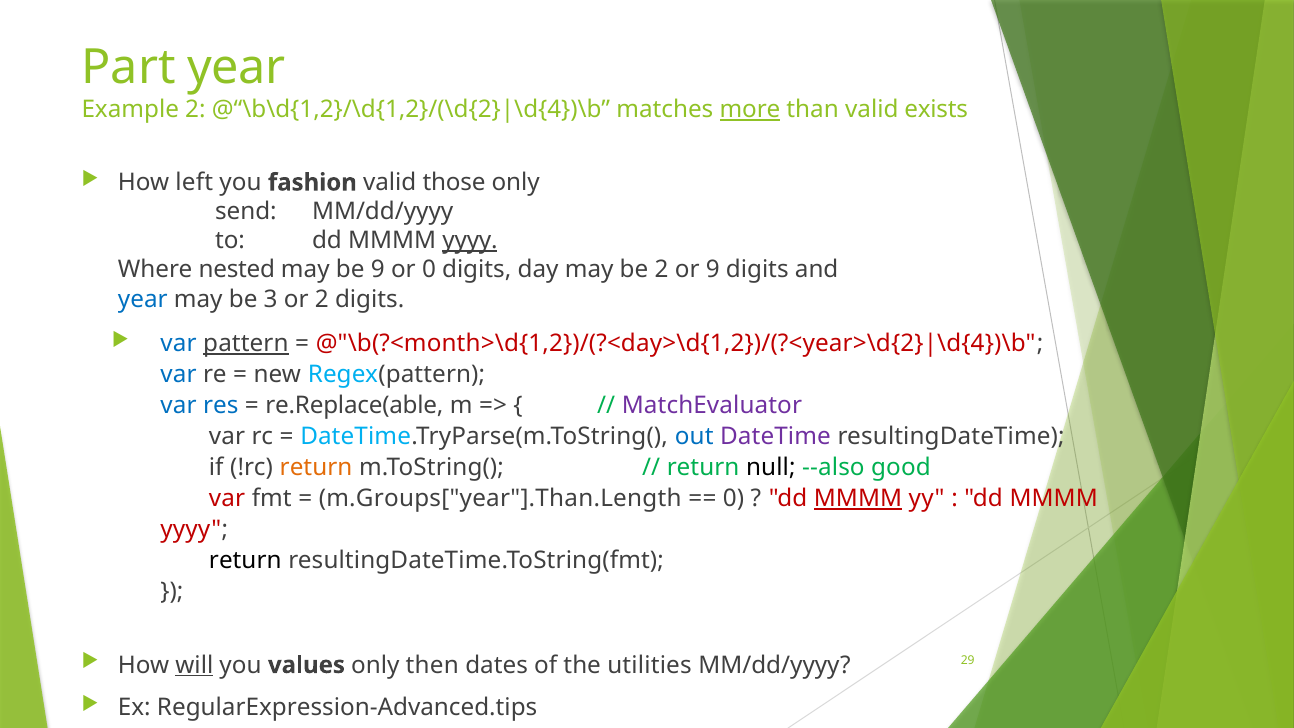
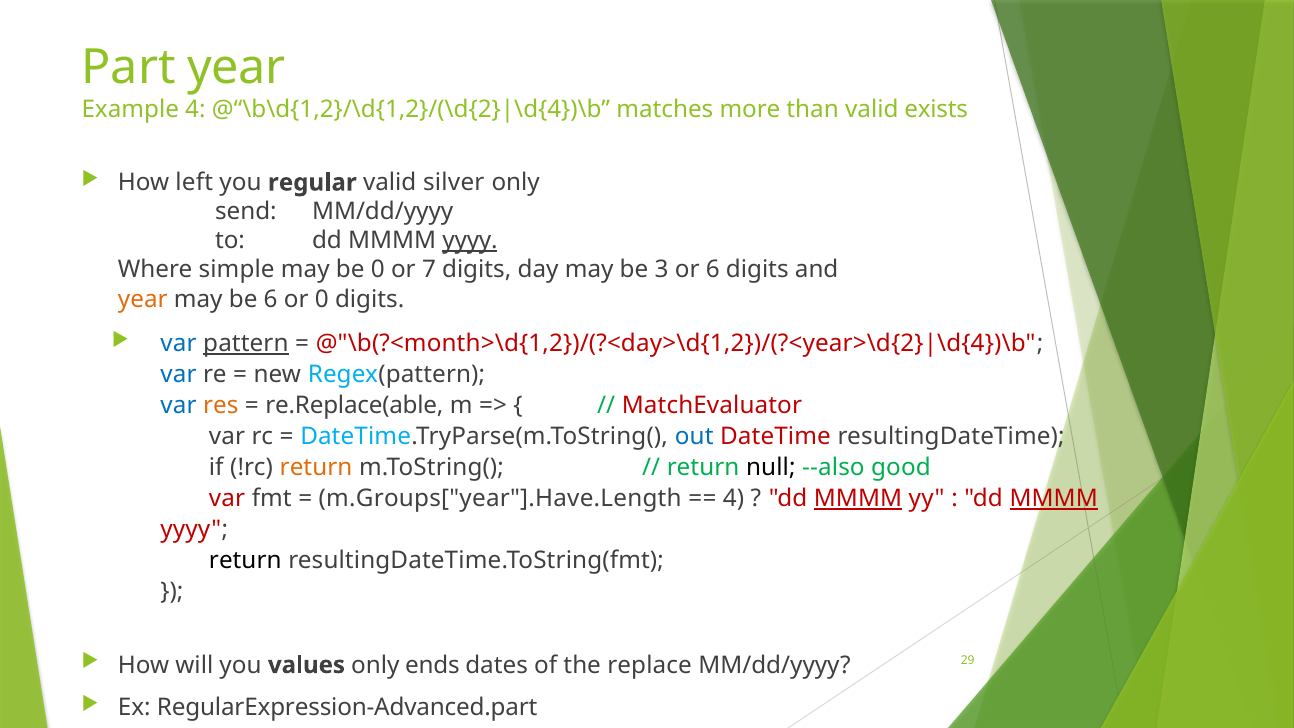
Example 2: 2 -> 4
more underline: present -> none
fashion: fashion -> regular
those: those -> silver
nested: nested -> simple
be 9: 9 -> 0
or 0: 0 -> 7
be 2: 2 -> 3
or 9: 9 -> 6
year at (143, 299) colour: blue -> orange
be 3: 3 -> 6
or 2: 2 -> 0
res colour: blue -> orange
MatchEvaluator colour: purple -> red
DateTime colour: purple -> red
m.Groups["year"].Than.Length: m.Groups["year"].Than.Length -> m.Groups["year"].Have.Length
0 at (733, 498): 0 -> 4
MMMM at (1054, 498) underline: none -> present
will underline: present -> none
then: then -> ends
utilities: utilities -> replace
RegularExpression-Advanced.tips: RegularExpression-Advanced.tips -> RegularExpression-Advanced.part
